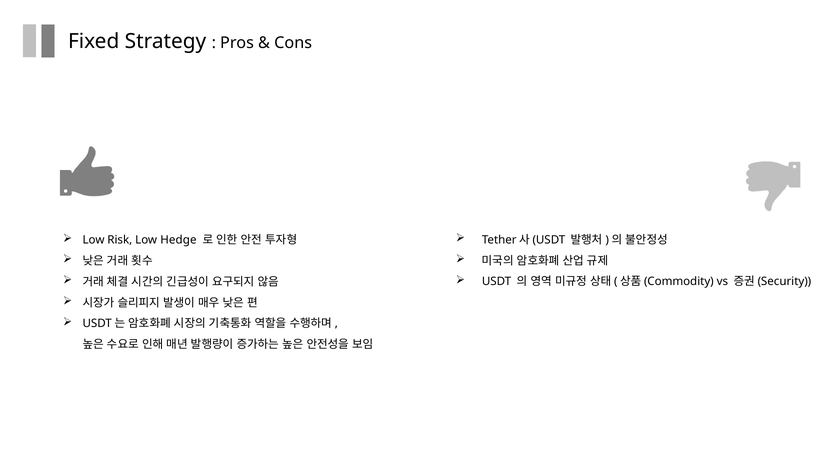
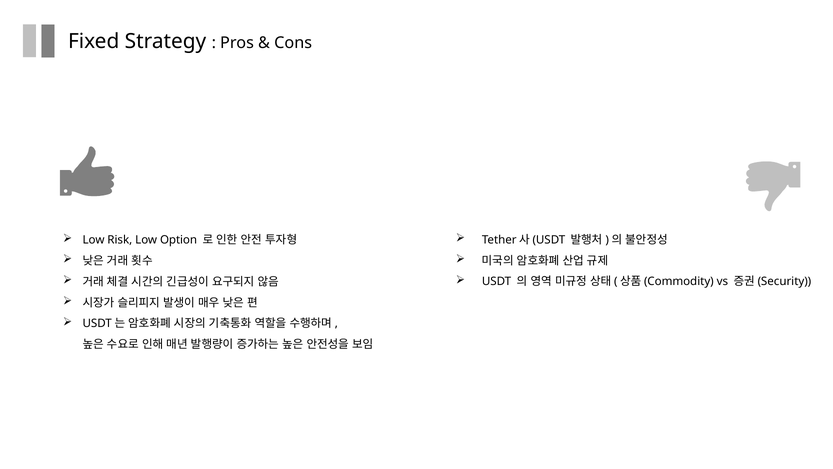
Hedge: Hedge -> Option
